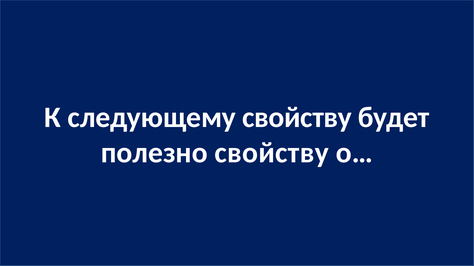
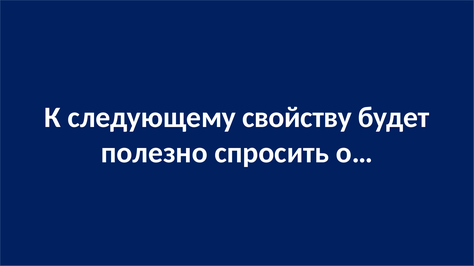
полезно свойству: свойству -> спросить
